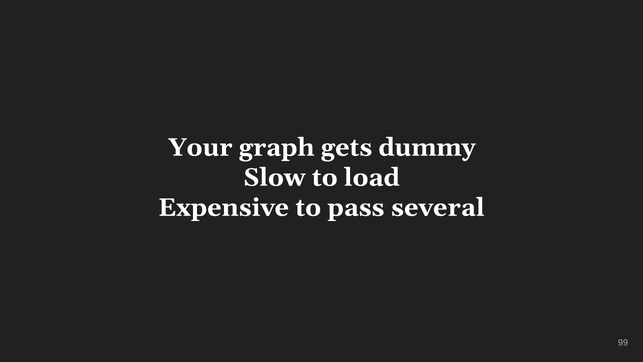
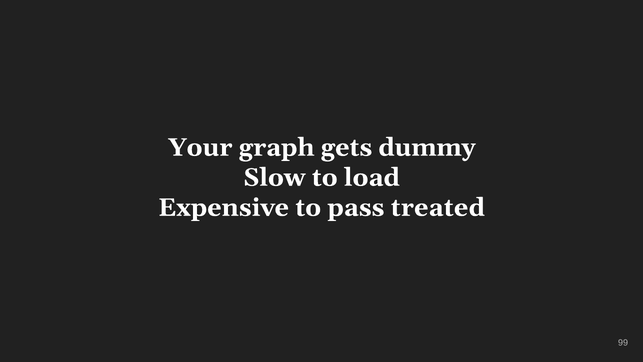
several: several -> treated
